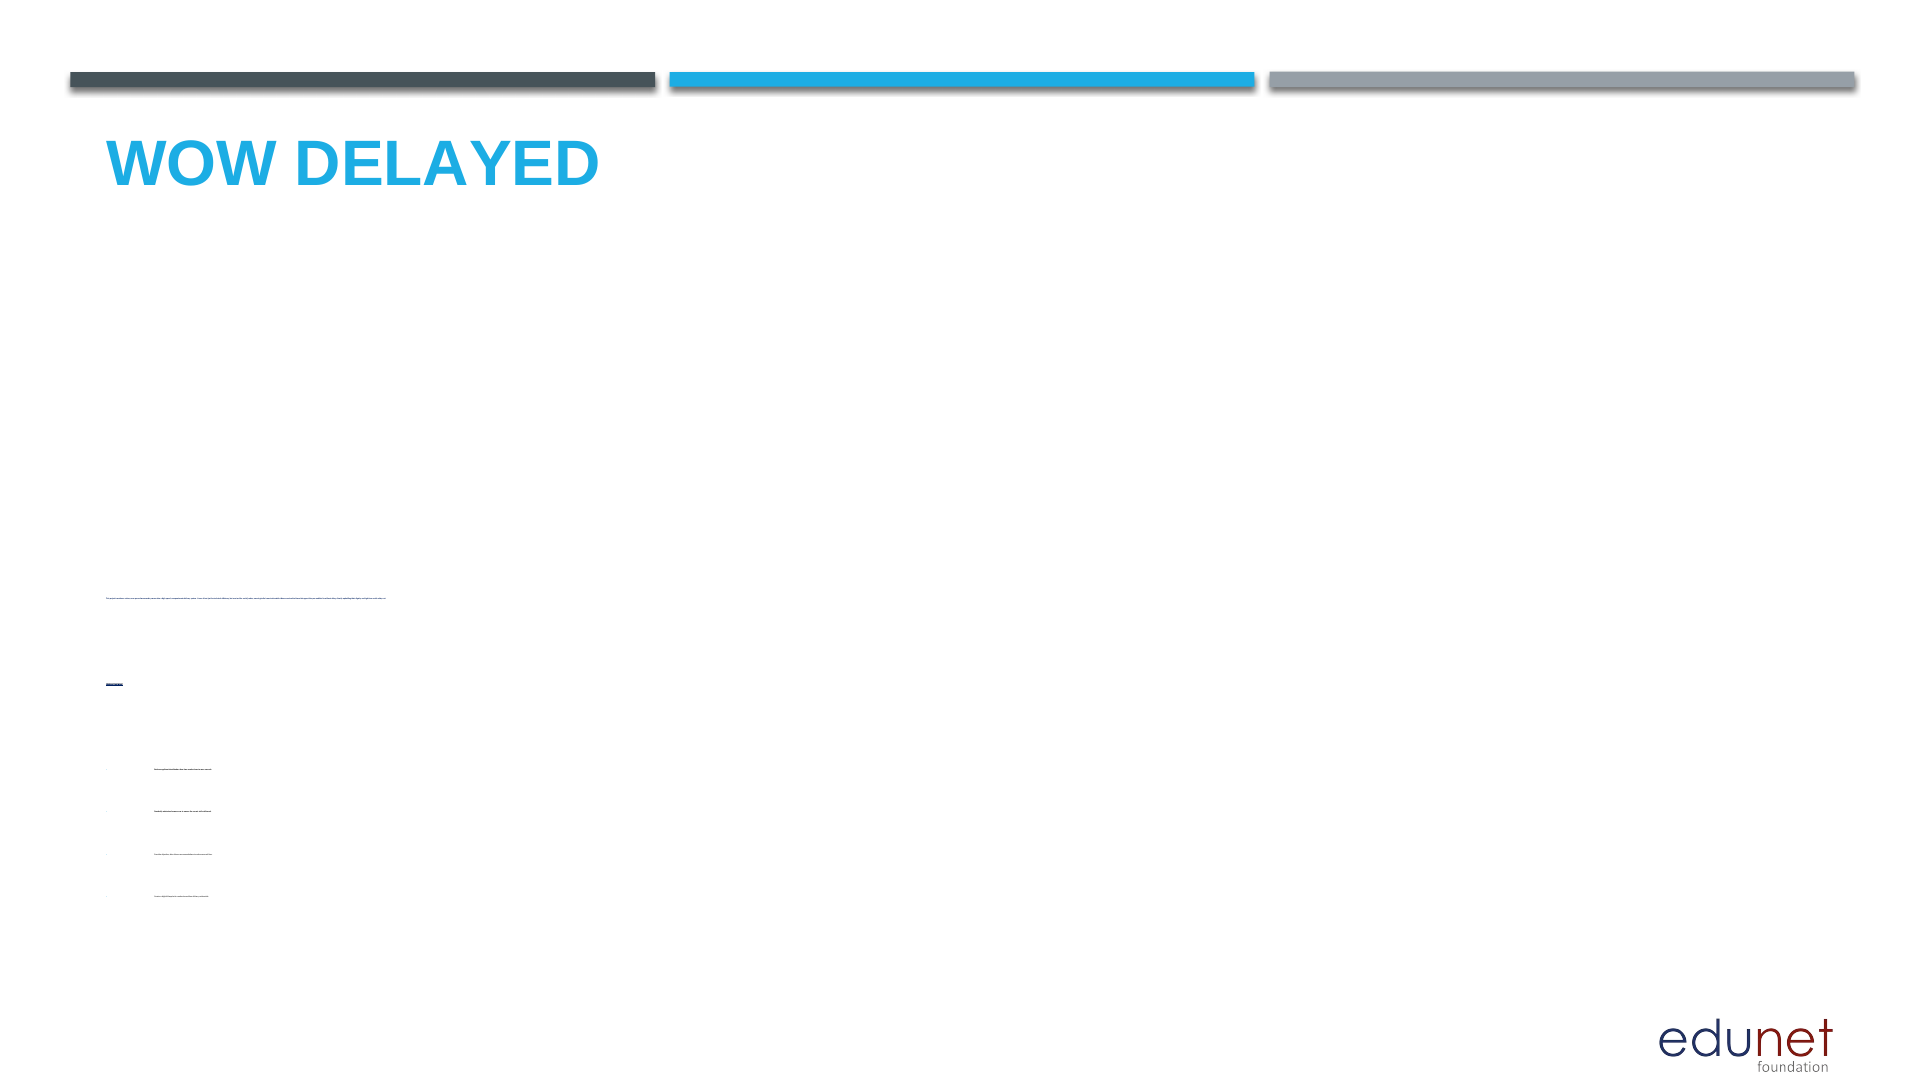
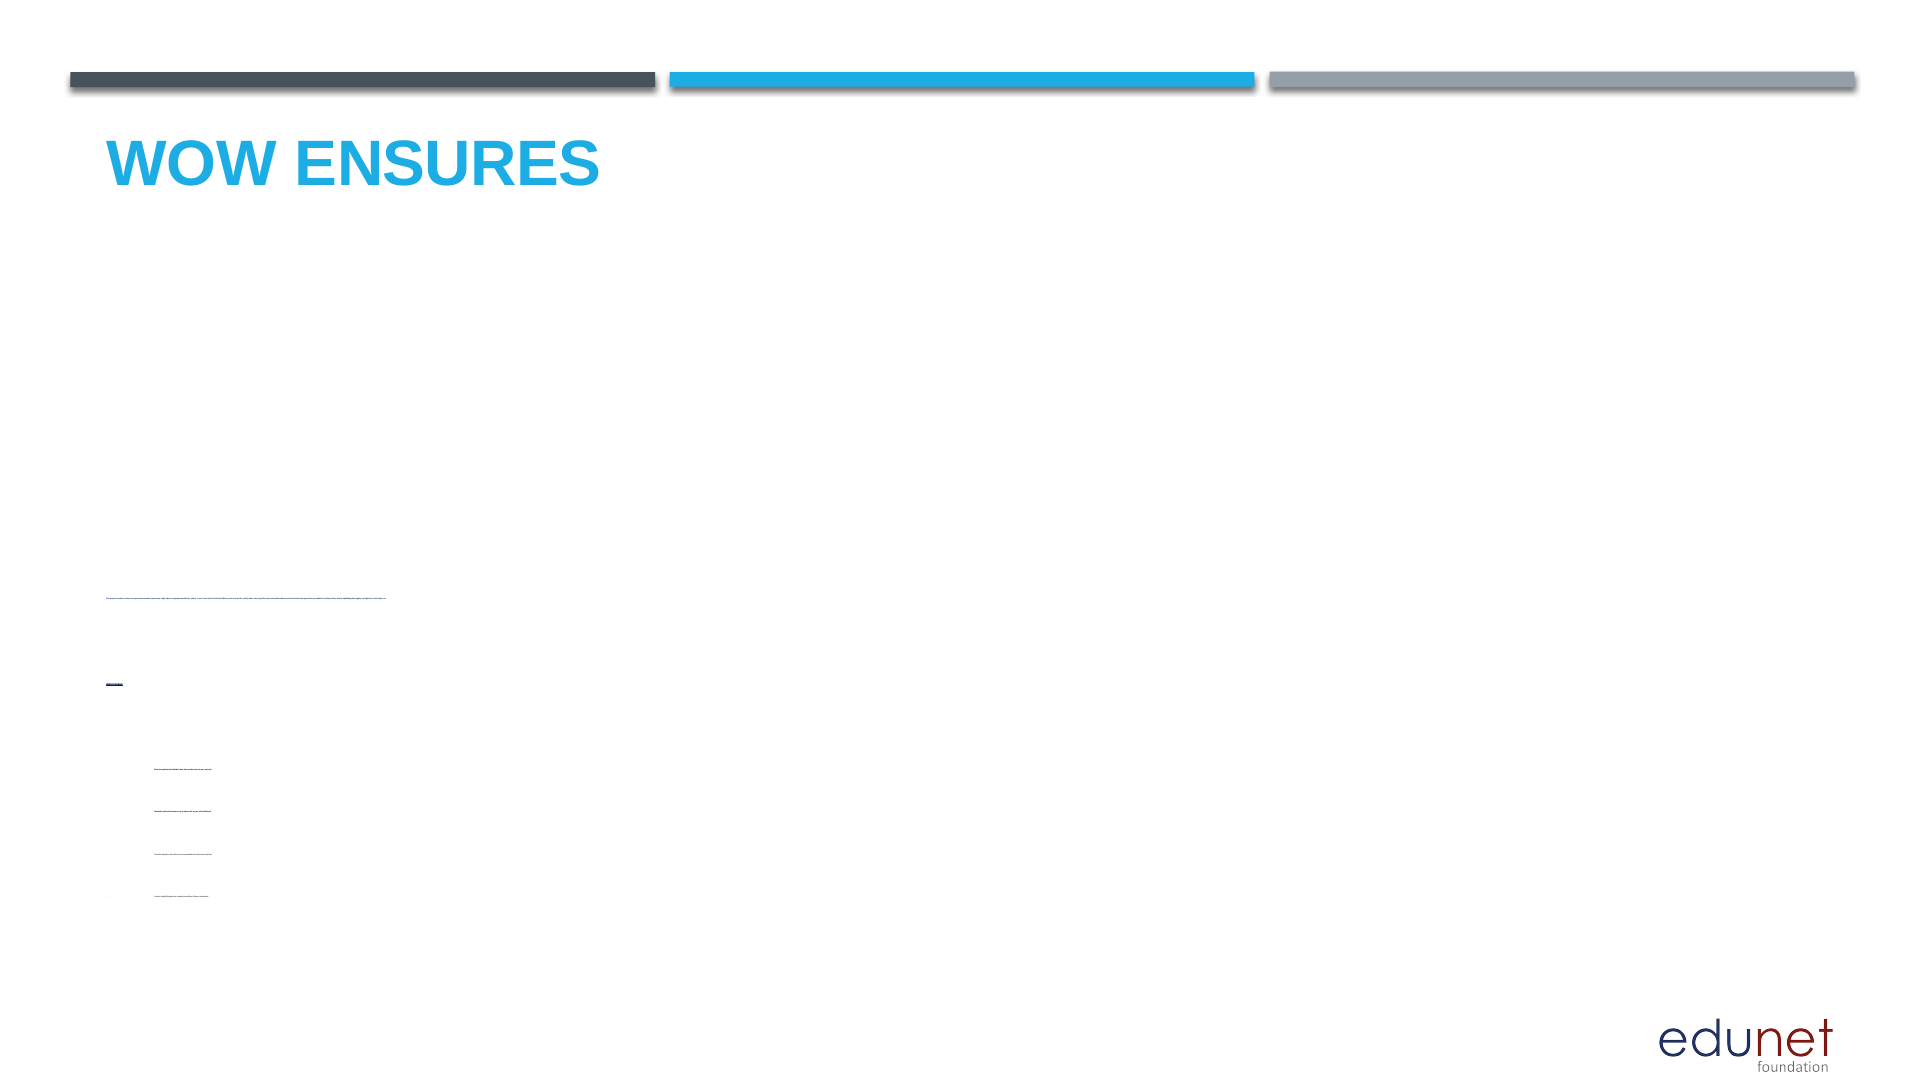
DELAYED: DELAYED -> ENSURES
